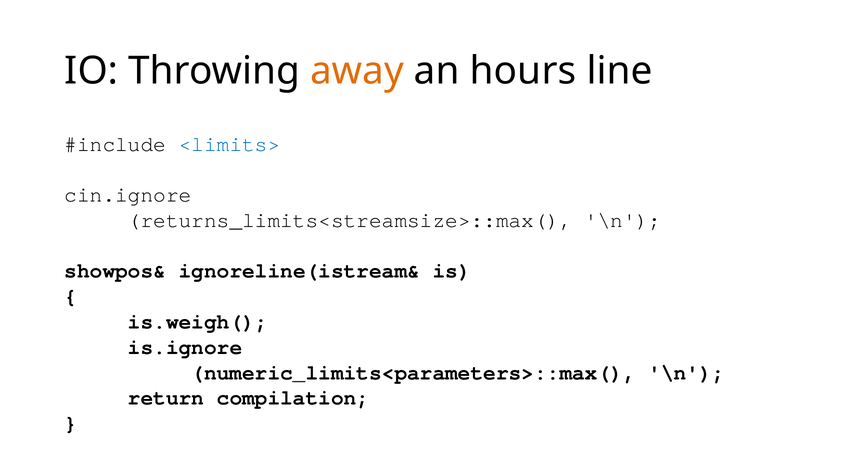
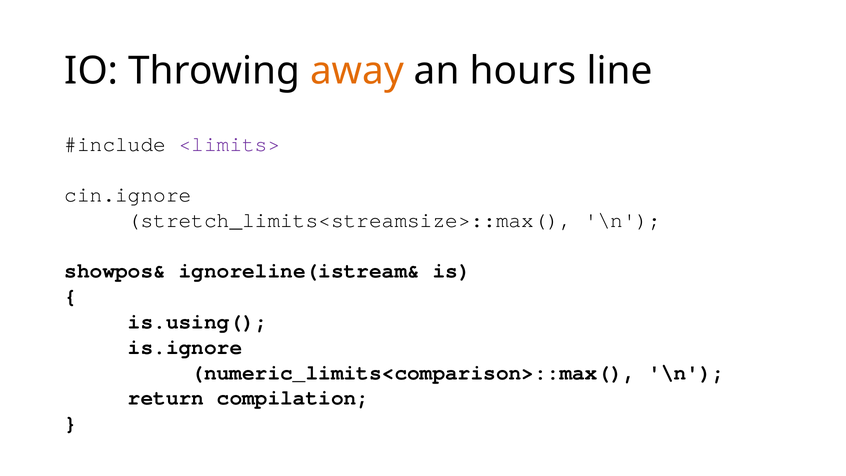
<limits> colour: blue -> purple
returns_limits<streamsize>::max(: returns_limits<streamsize>::max( -> stretch_limits<streamsize>::max(
is.weigh(: is.weigh( -> is.using(
numeric_limits<parameters>::max(: numeric_limits<parameters>::max( -> numeric_limits<comparison>::max(
